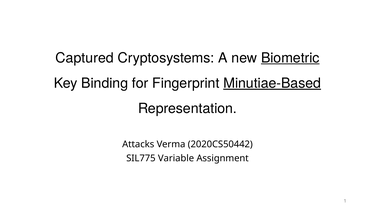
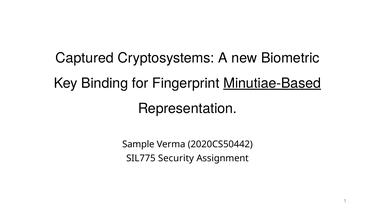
Biometric underline: present -> none
Attacks: Attacks -> Sample
Variable: Variable -> Security
